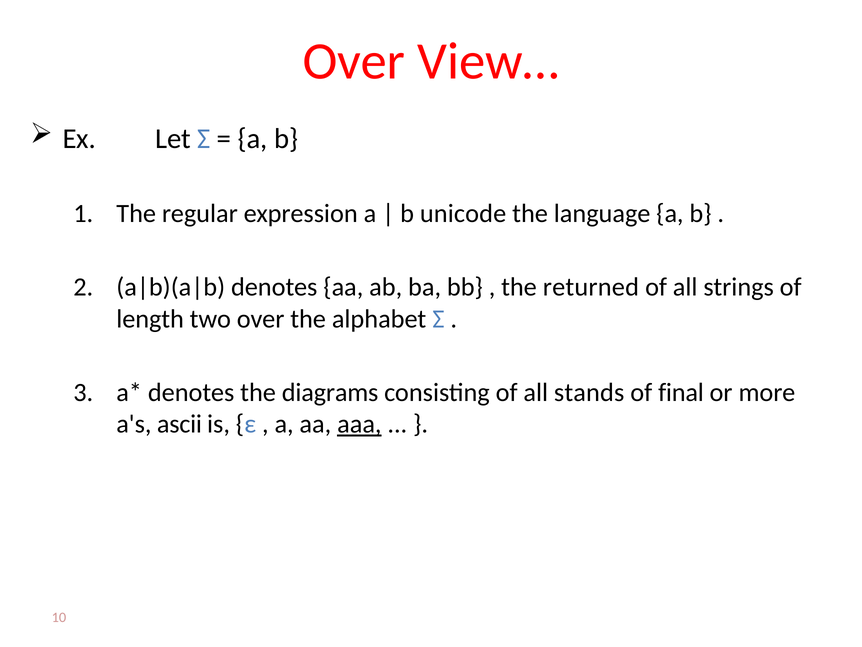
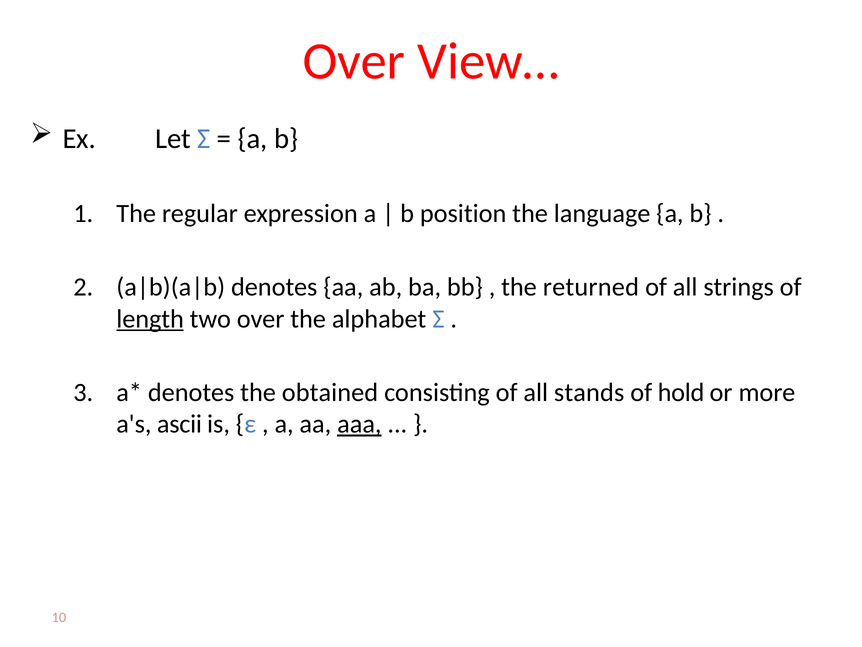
unicode: unicode -> position
length underline: none -> present
diagrams: diagrams -> obtained
final: final -> hold
